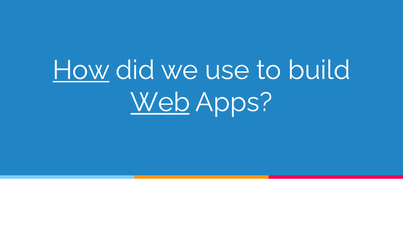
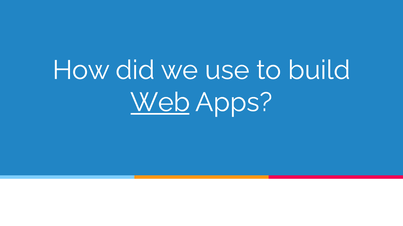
How underline: present -> none
